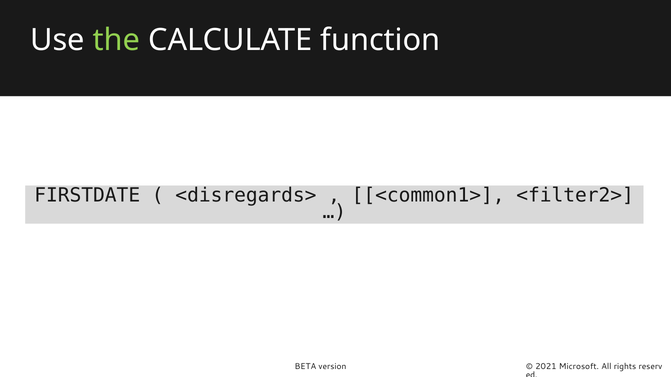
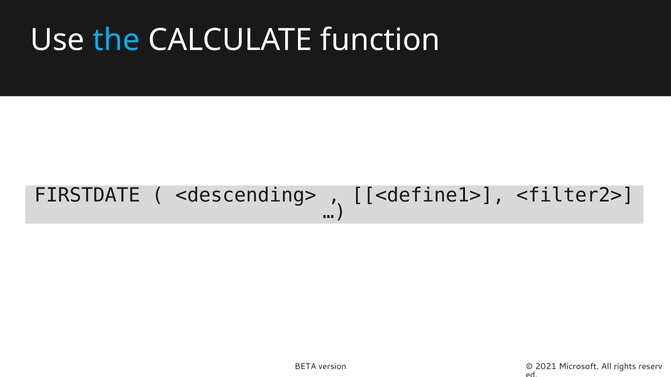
the colour: light green -> light blue
<disregards>: <disregards> -> <descending>
<common1>: <common1> -> <define1>
